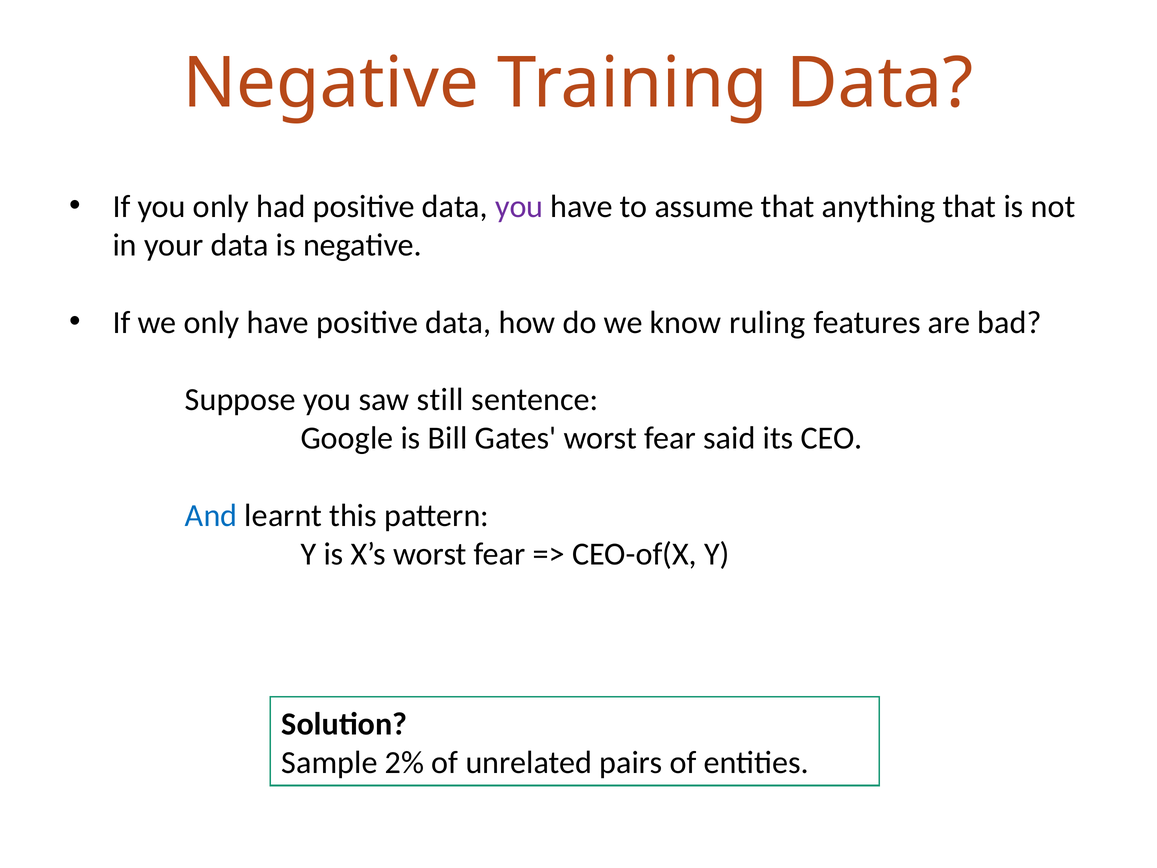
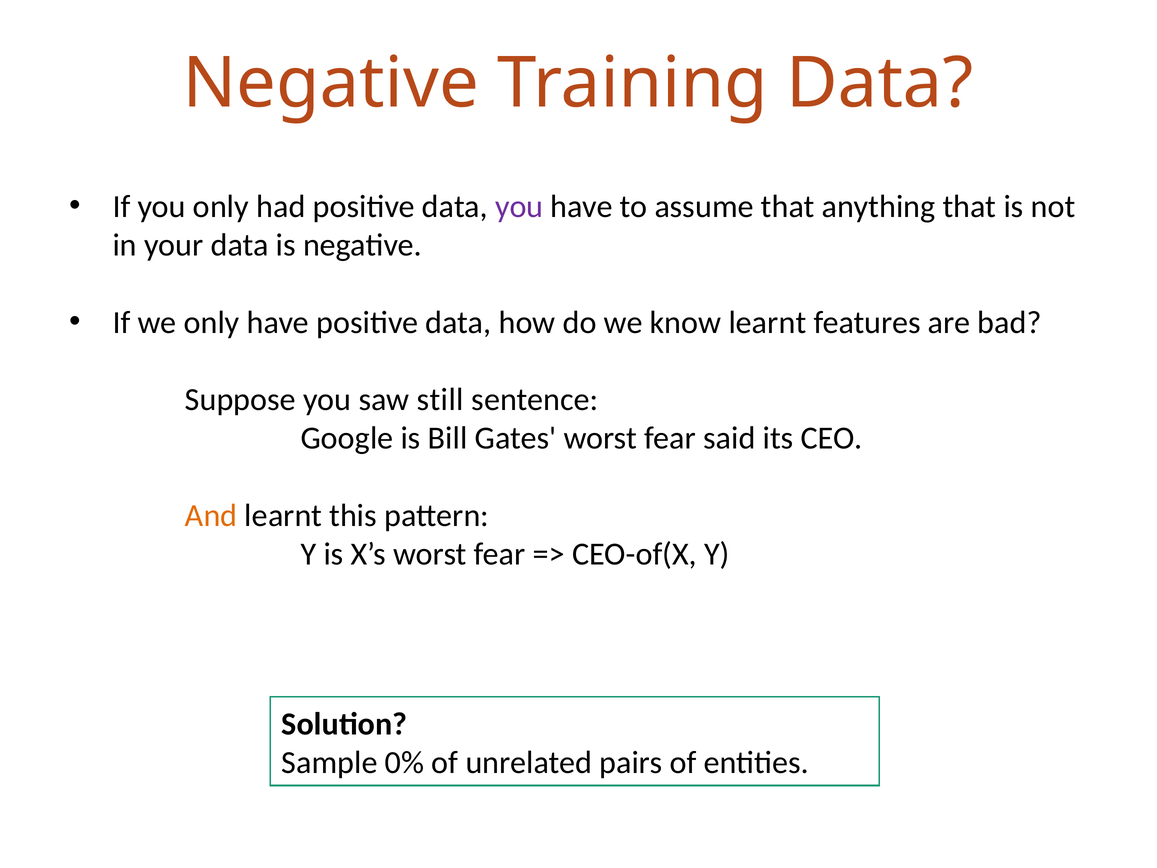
know ruling: ruling -> learnt
And colour: blue -> orange
2%: 2% -> 0%
